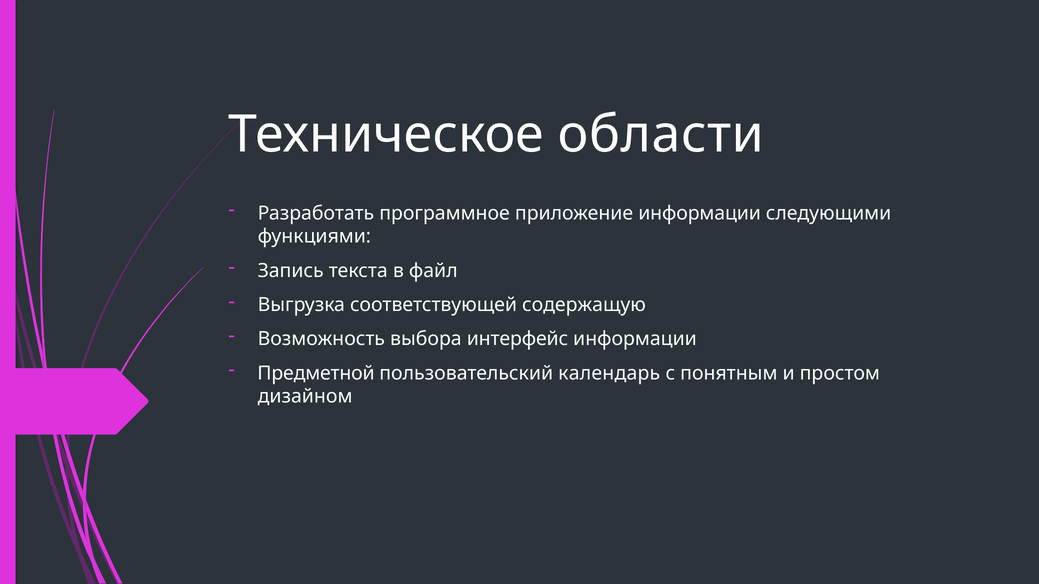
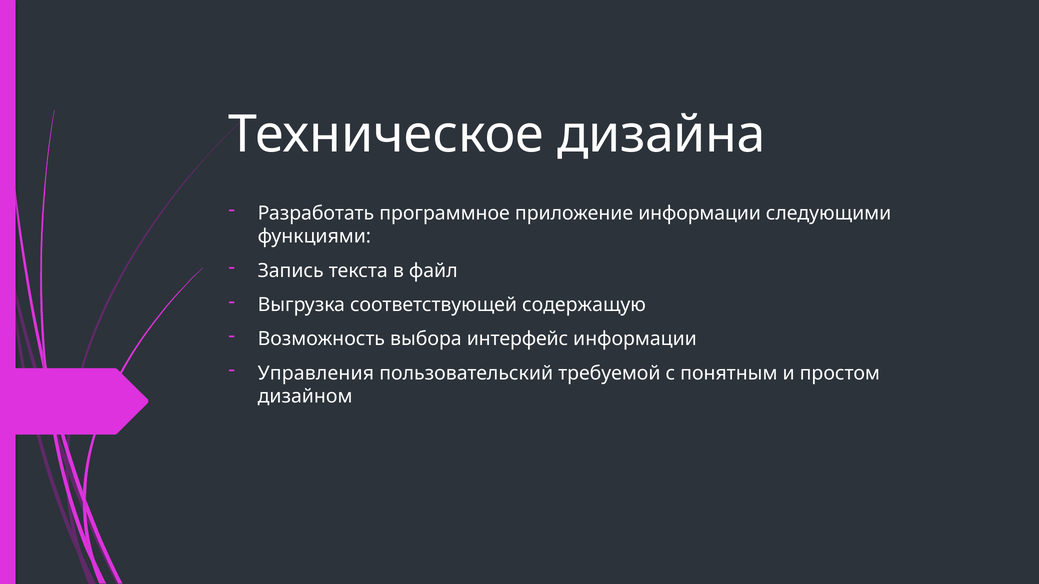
области: области -> дизайна
Предметной: Предметной -> Управления
календарь: календарь -> требуемой
